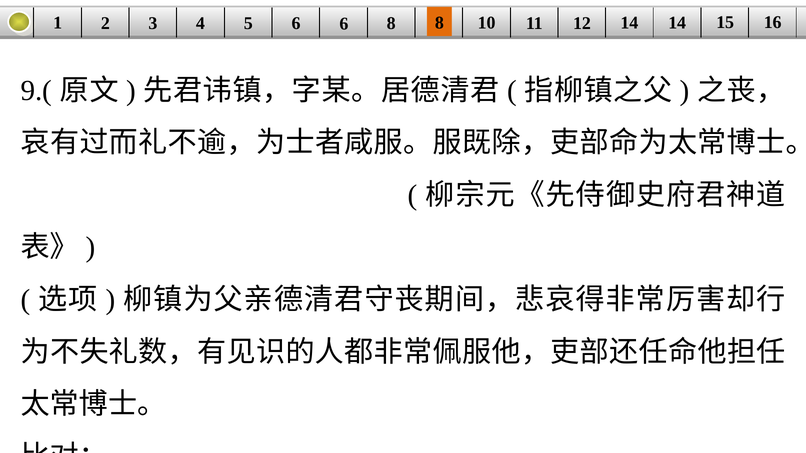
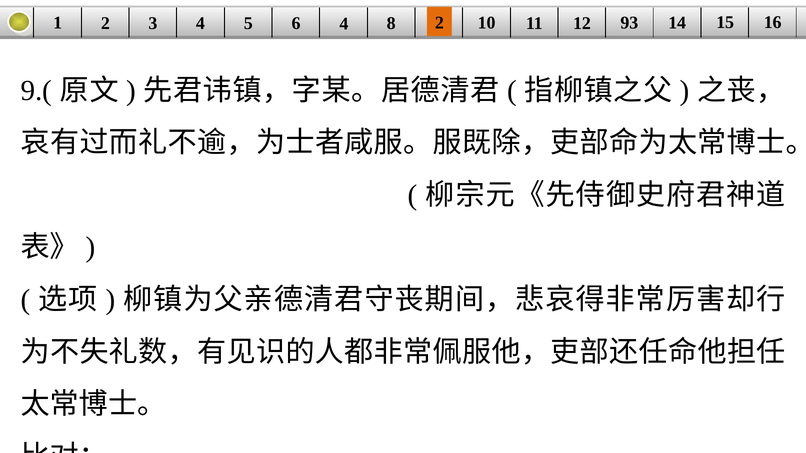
6 6: 6 -> 4
8 8: 8 -> 2
12 14: 14 -> 93
